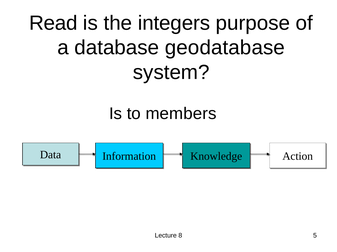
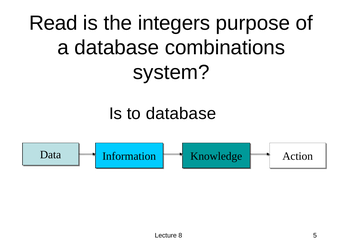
geodatabase: geodatabase -> combinations
to members: members -> database
